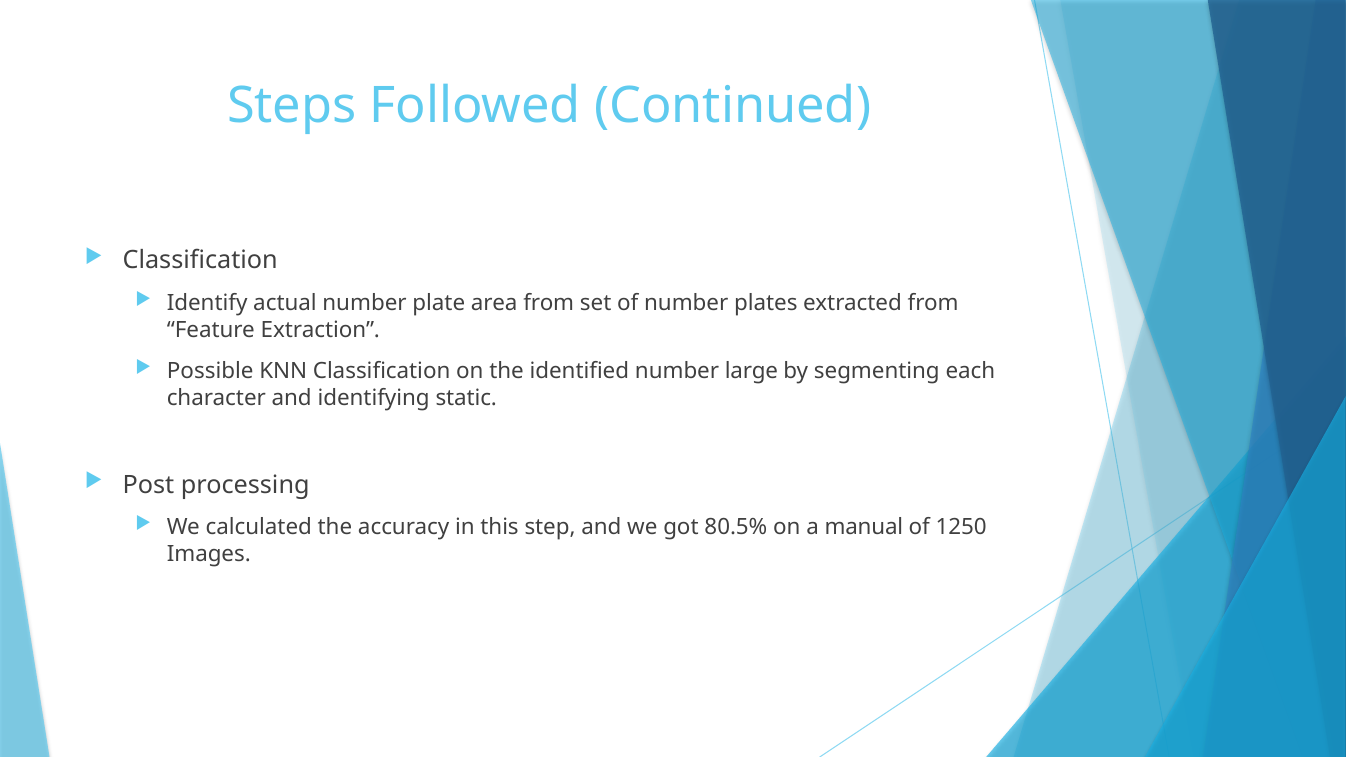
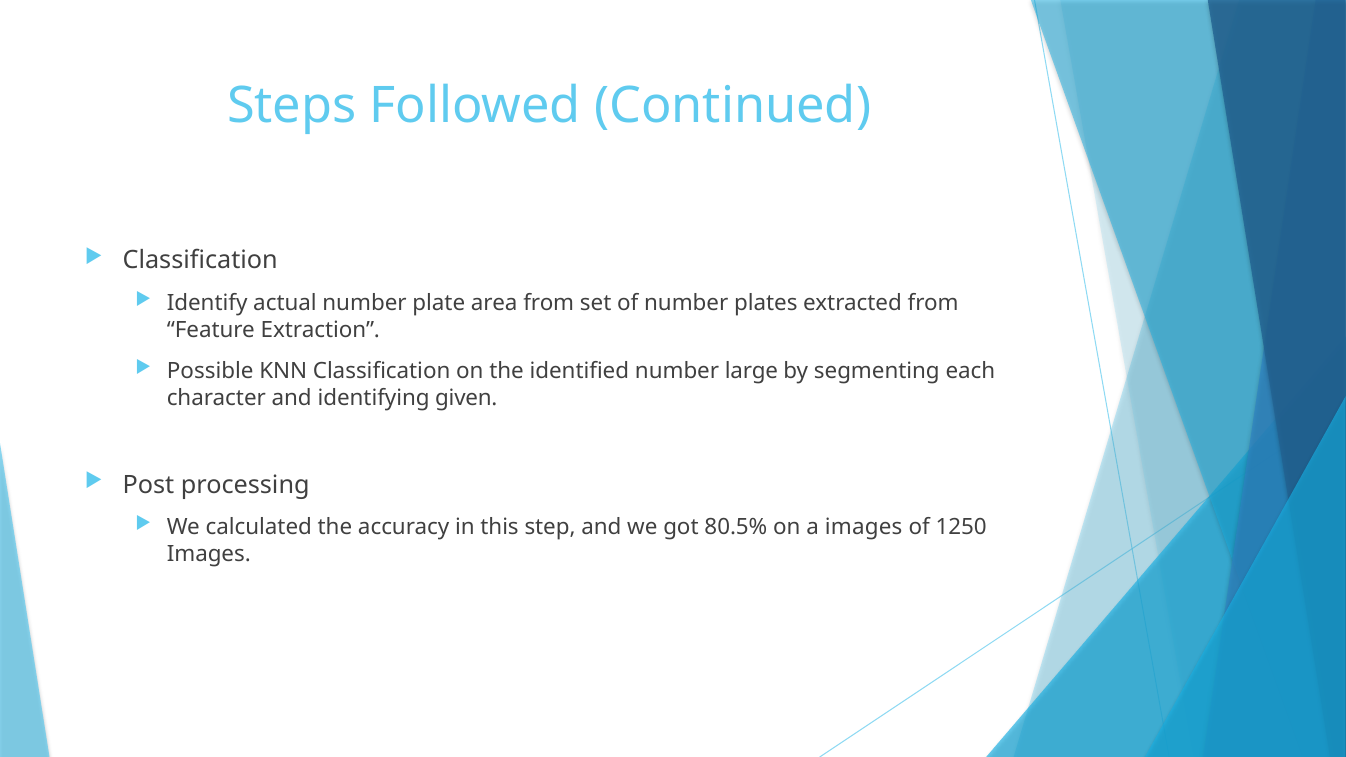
static: static -> given
a manual: manual -> images
